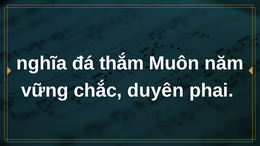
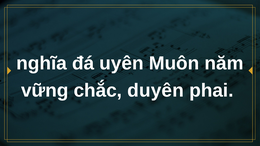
thắm: thắm -> uyên
